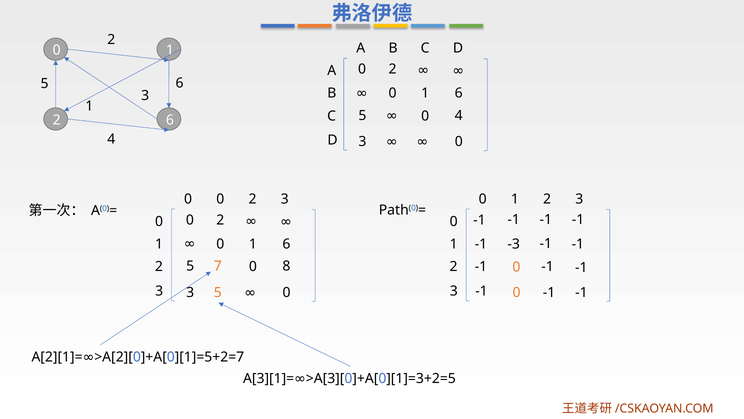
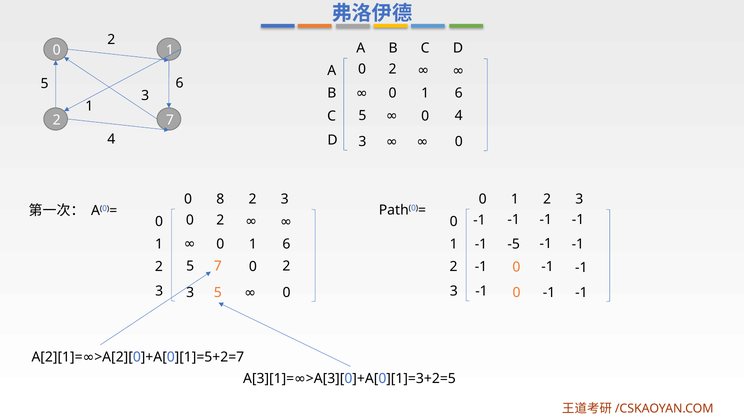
2 6: 6 -> 7
0 at (220, 199): 0 -> 8
-3: -3 -> -5
5 7 8: 8 -> 2
